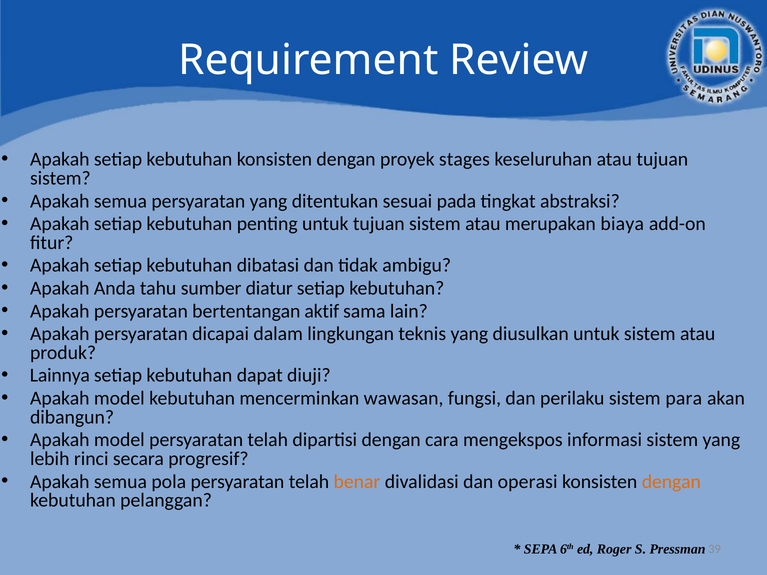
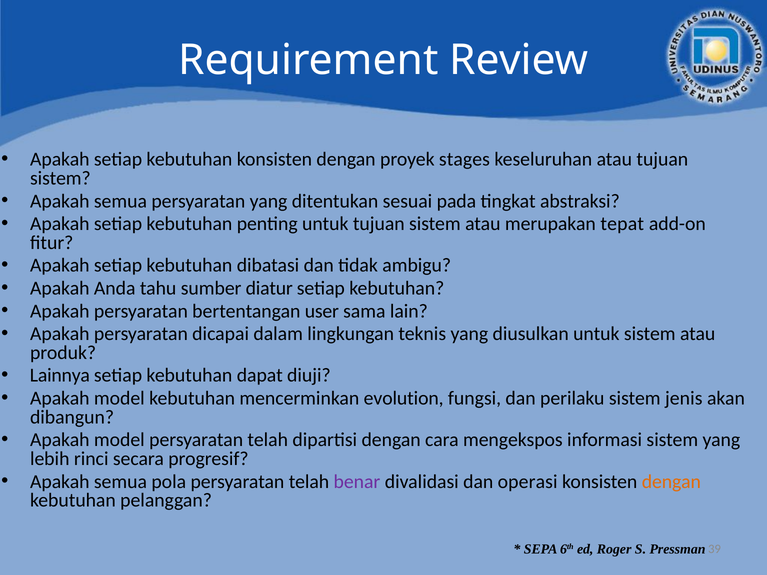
biaya: biaya -> tepat
aktif: aktif -> user
wawasan: wawasan -> evolution
para: para -> jenis
benar colour: orange -> purple
